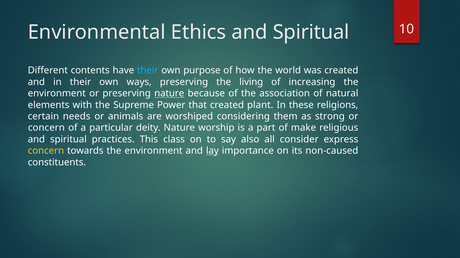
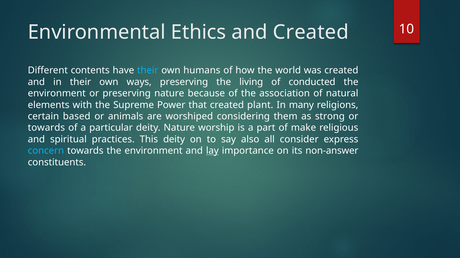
Ethics and Spiritual: Spiritual -> Created
purpose: purpose -> humans
increasing: increasing -> conducted
nature at (169, 94) underline: present -> none
these: these -> many
needs: needs -> based
concern at (46, 128): concern -> towards
This class: class -> deity
concern at (46, 151) colour: yellow -> light blue
non-caused: non-caused -> non-answer
